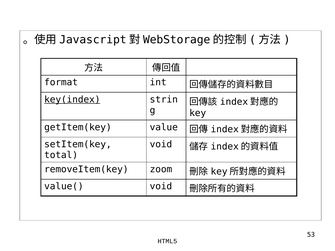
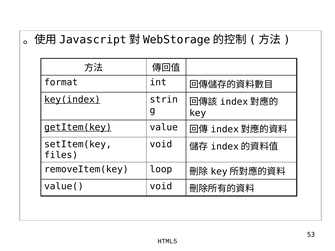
getItem(key underline: none -> present
total: total -> files
zoom: zoom -> loop
